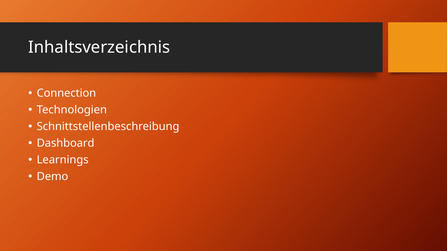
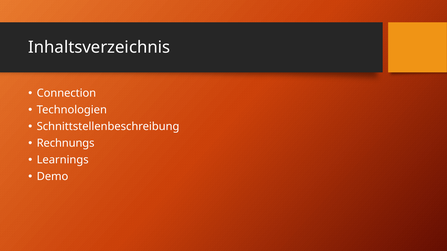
Dashboard: Dashboard -> Rechnungs
